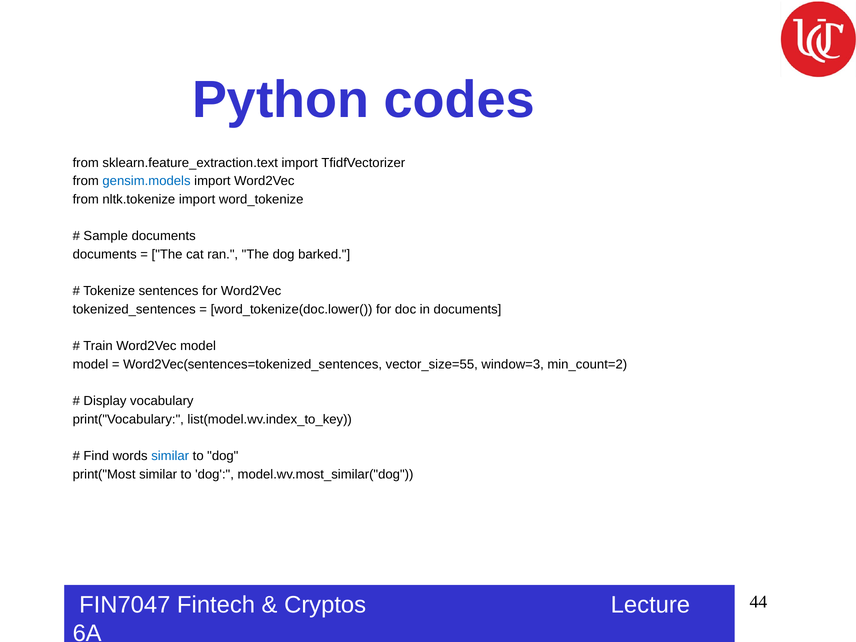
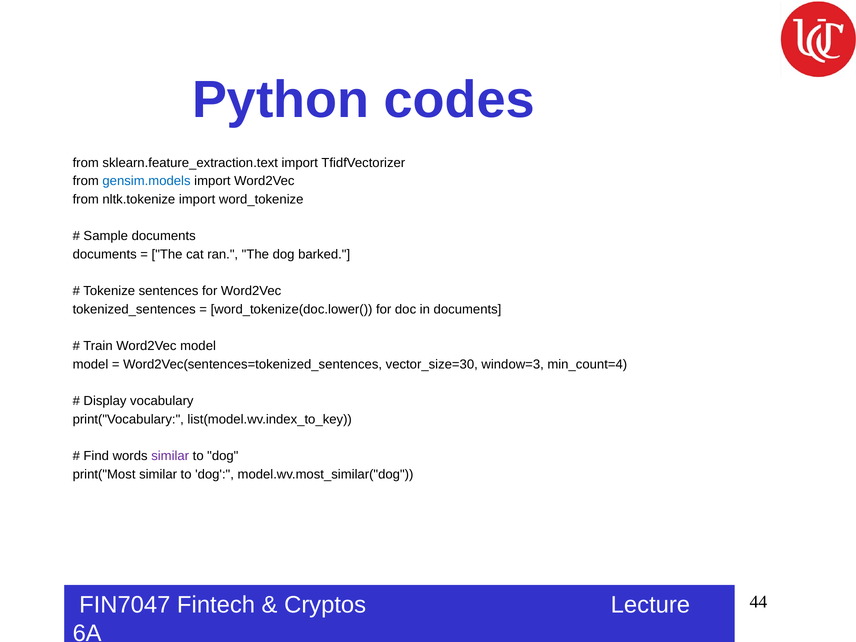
vector_size=55: vector_size=55 -> vector_size=30
min_count=2: min_count=2 -> min_count=4
similar at (170, 456) colour: blue -> purple
